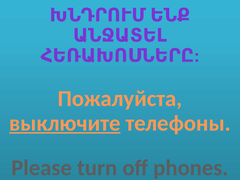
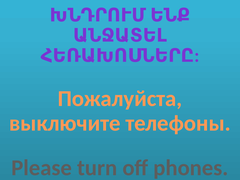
выключите underline: present -> none
